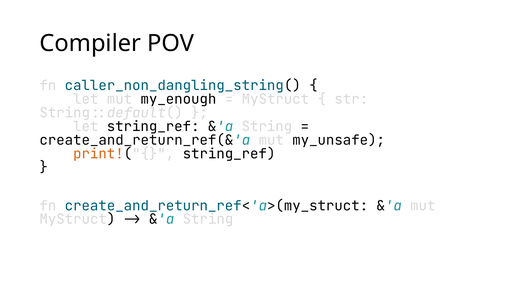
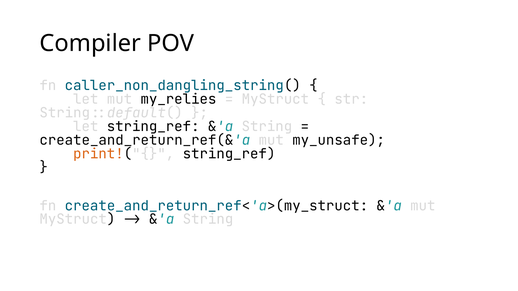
my_enough: my_enough -> my_relies
